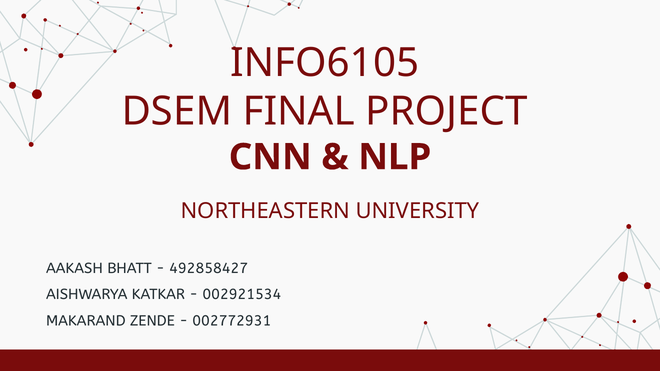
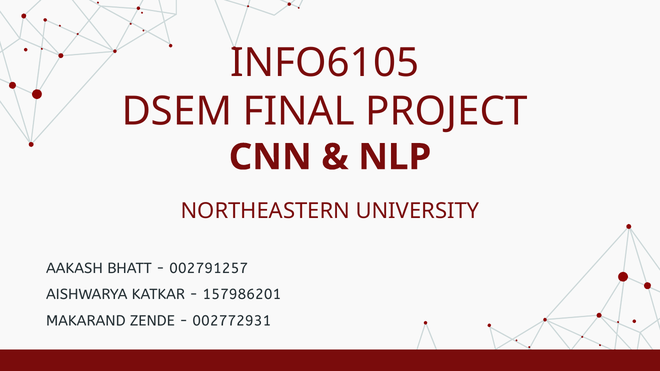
492858427: 492858427 -> 002791257
002921534: 002921534 -> 157986201
